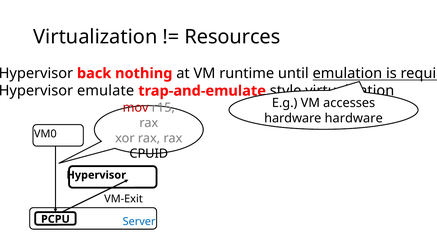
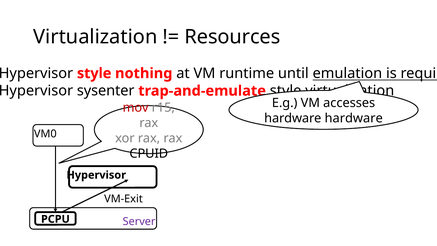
back at (94, 73): back -> style
emulate: emulate -> sysenter
Server colour: blue -> purple
